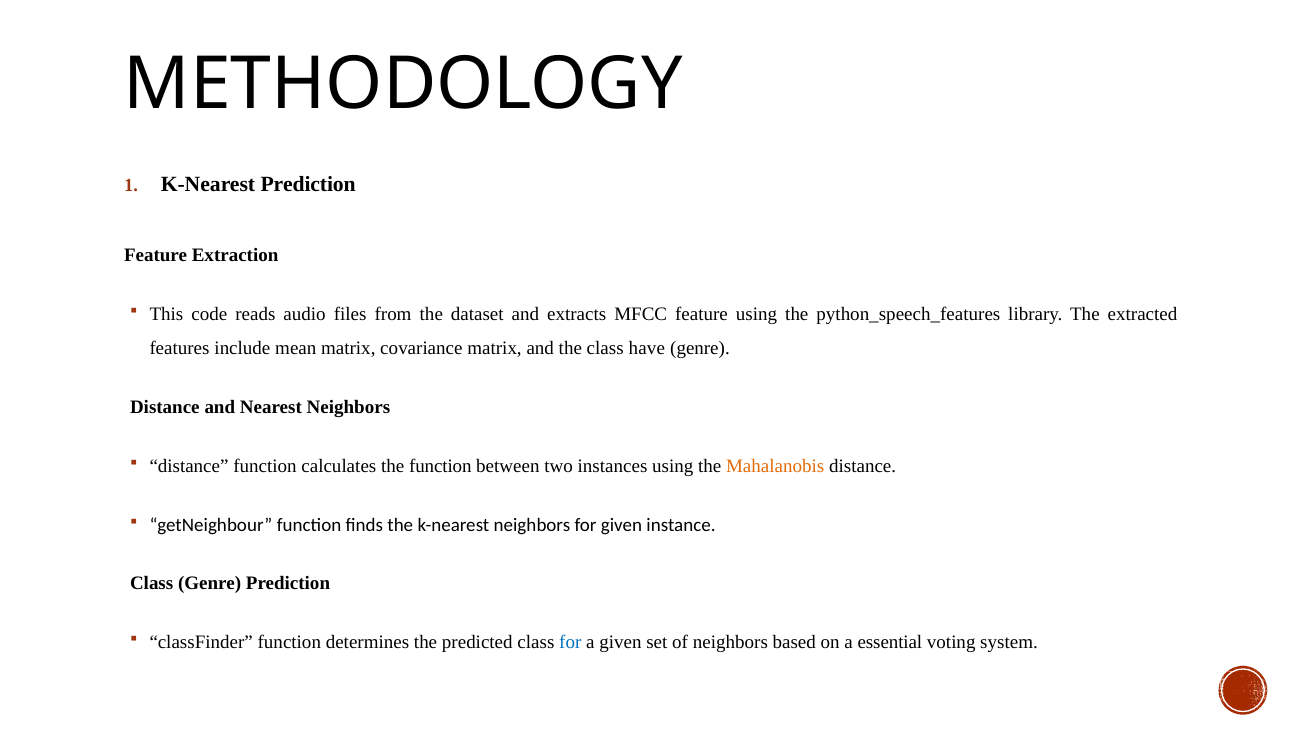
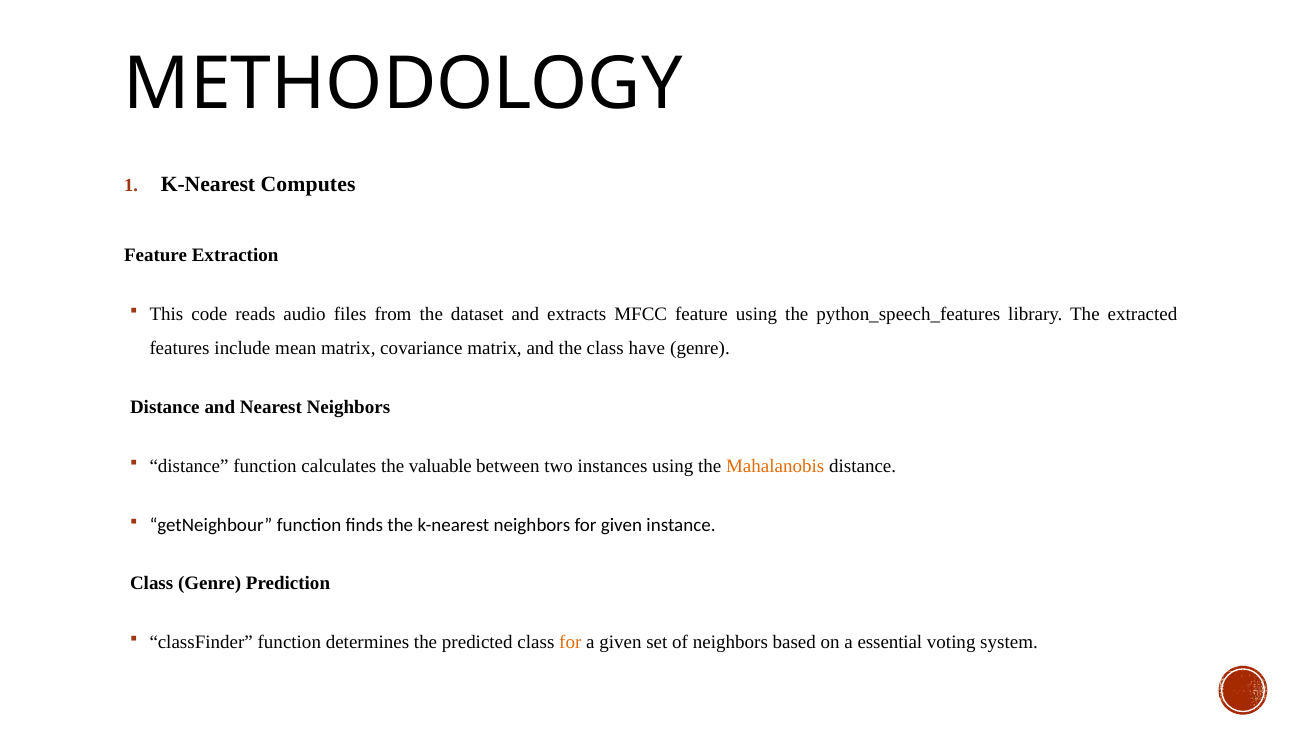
K-Nearest Prediction: Prediction -> Computes
the function: function -> valuable
for at (570, 642) colour: blue -> orange
